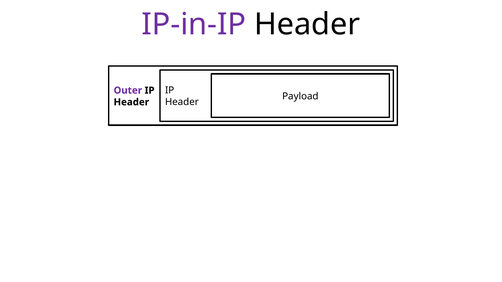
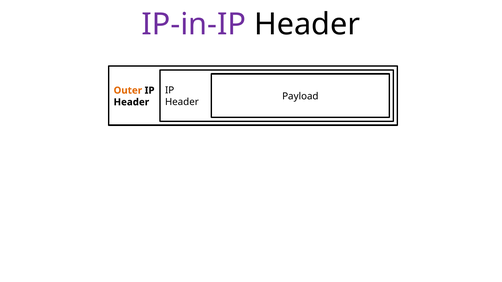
Outer colour: purple -> orange
